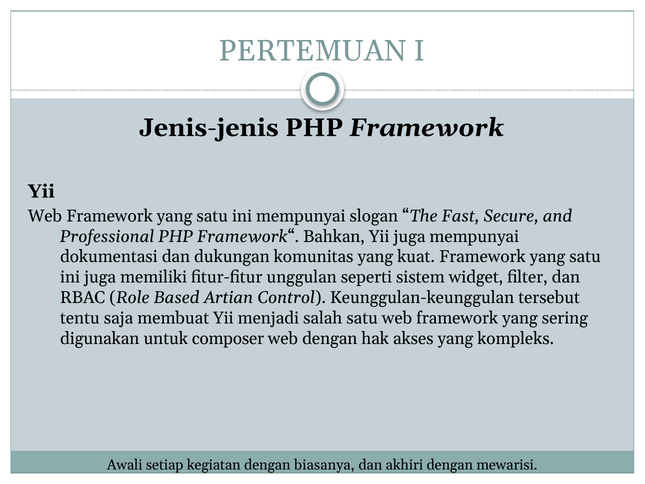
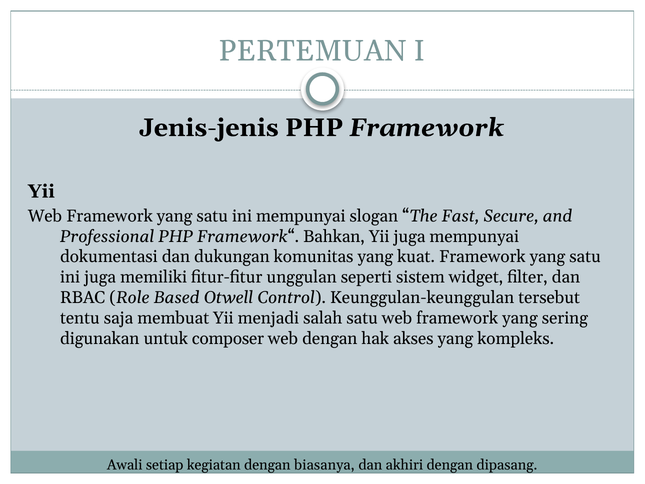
Artian: Artian -> Otwell
mewarisi: mewarisi -> dipasang
